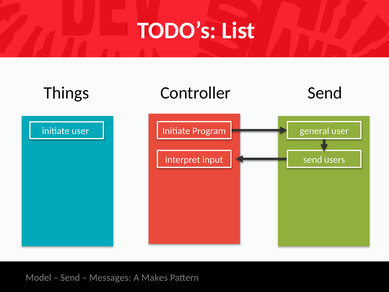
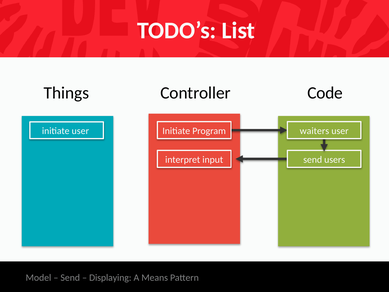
Controller Send: Send -> Code
general: general -> waiters
Messages: Messages -> Displaying
Makes: Makes -> Means
